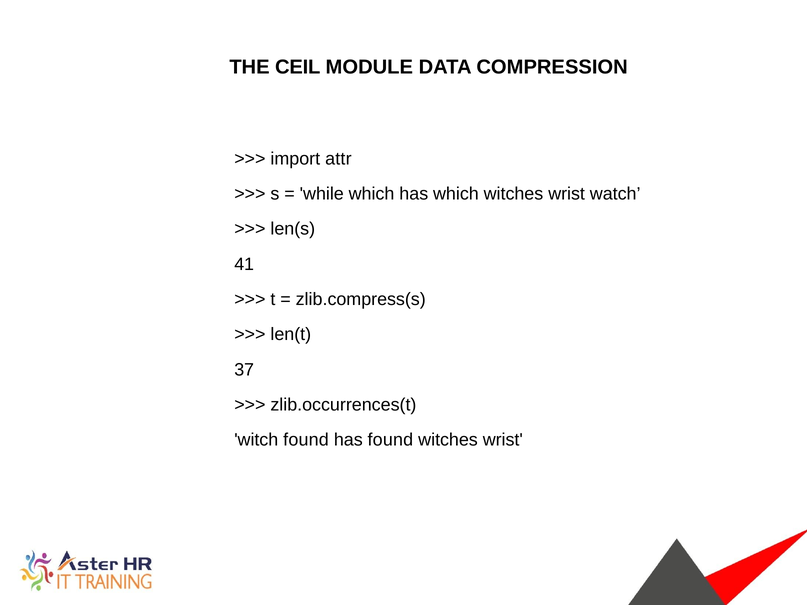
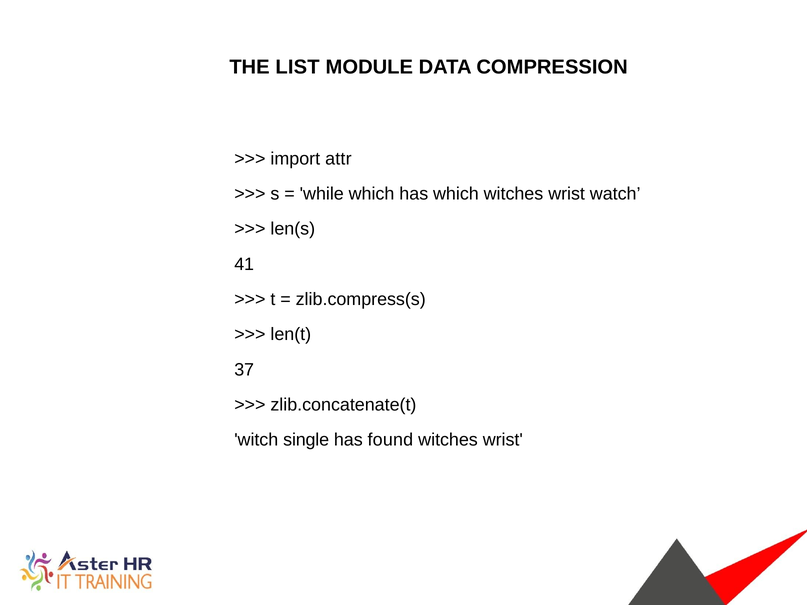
CEIL: CEIL -> LIST
zlib.occurrences(t: zlib.occurrences(t -> zlib.concatenate(t
witch found: found -> single
